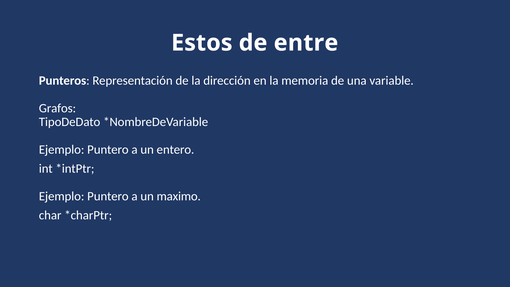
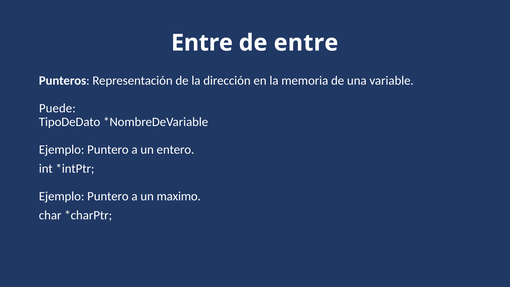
Estos at (202, 43): Estos -> Entre
Grafos: Grafos -> Puede
